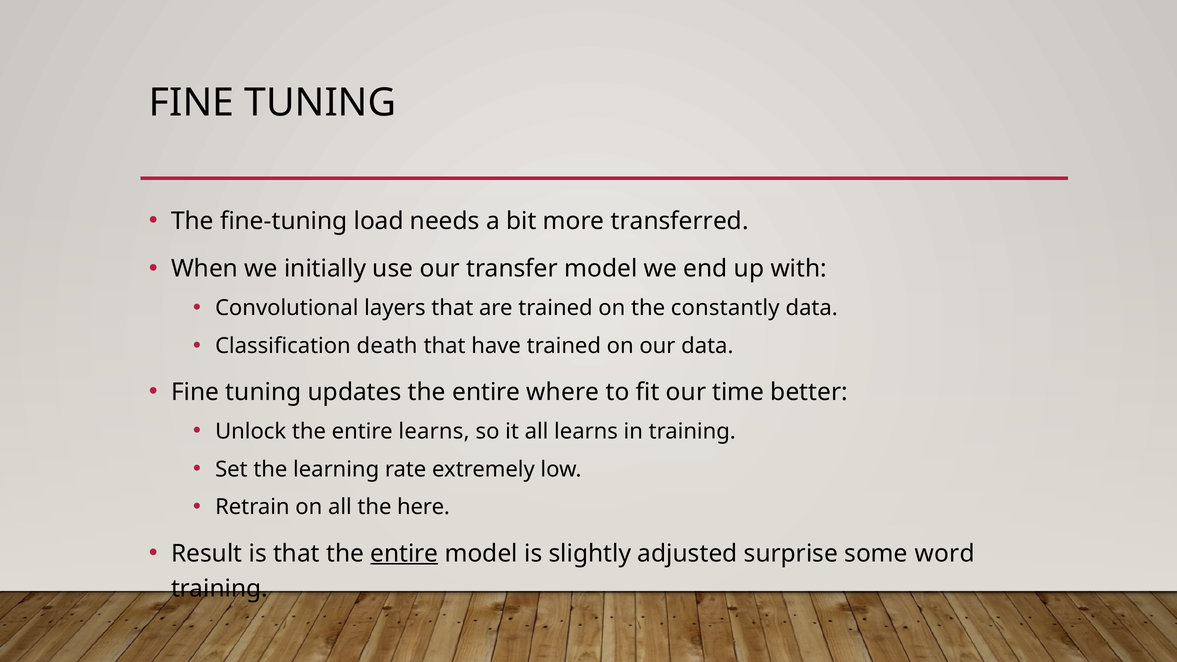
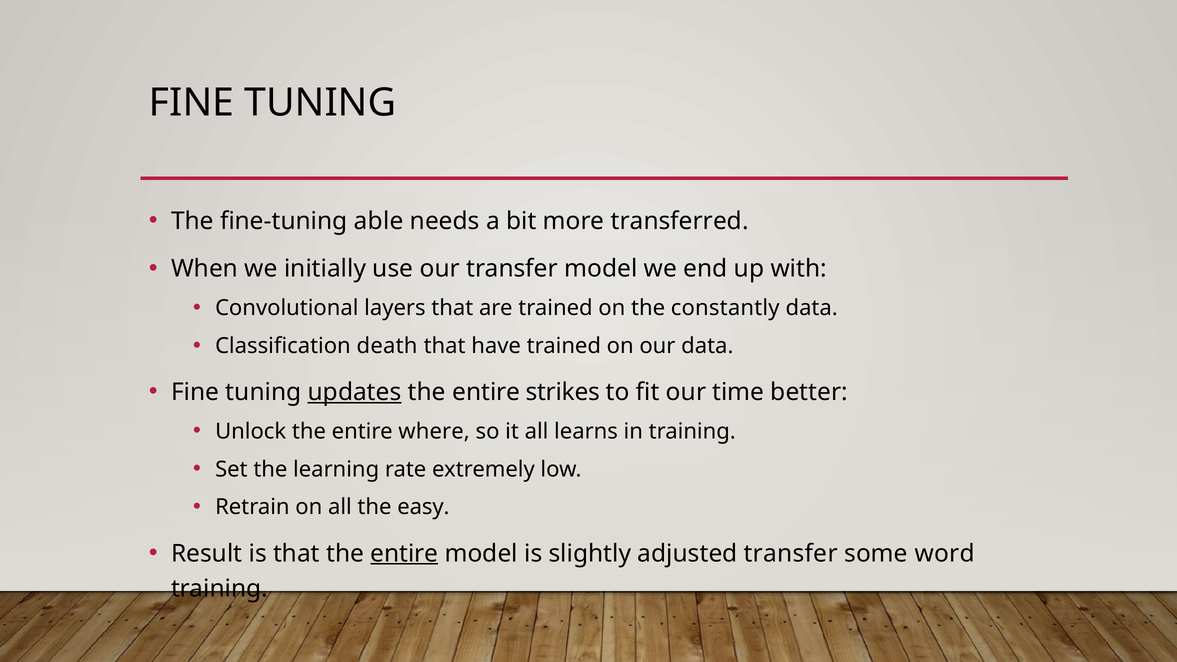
load: load -> able
updates underline: none -> present
where: where -> strikes
entire learns: learns -> where
here: here -> easy
adjusted surprise: surprise -> transfer
